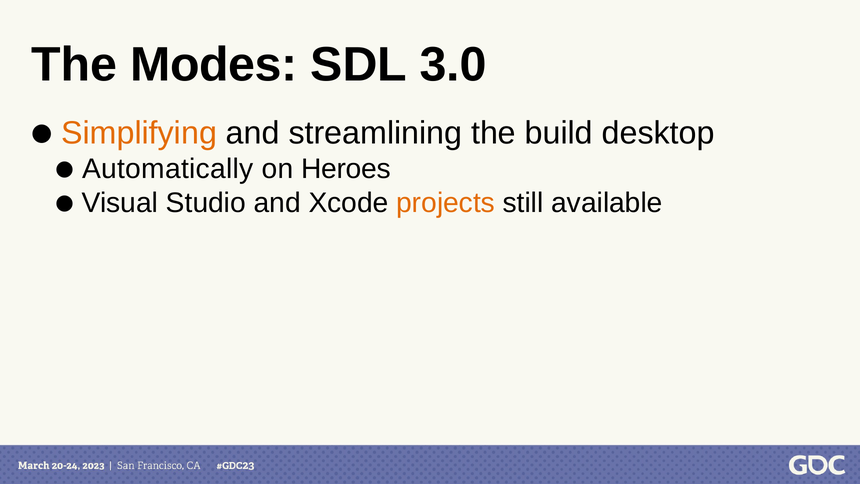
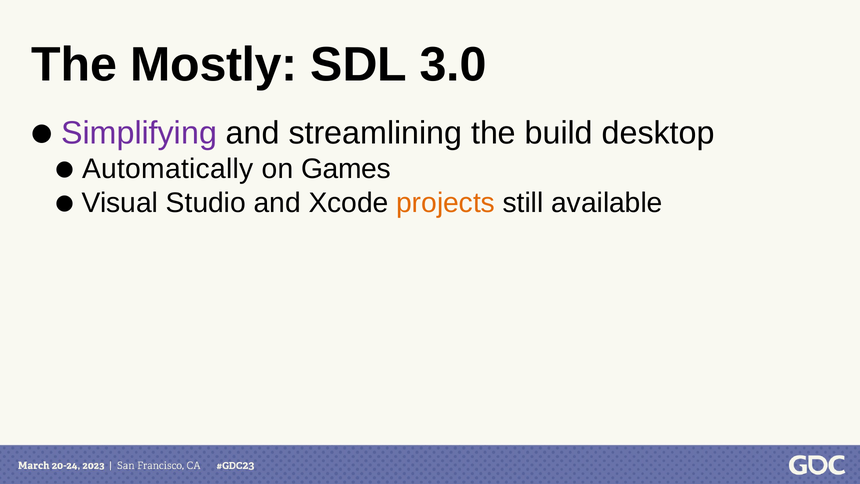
Modes: Modes -> Mostly
Simplifying colour: orange -> purple
Heroes: Heroes -> Games
